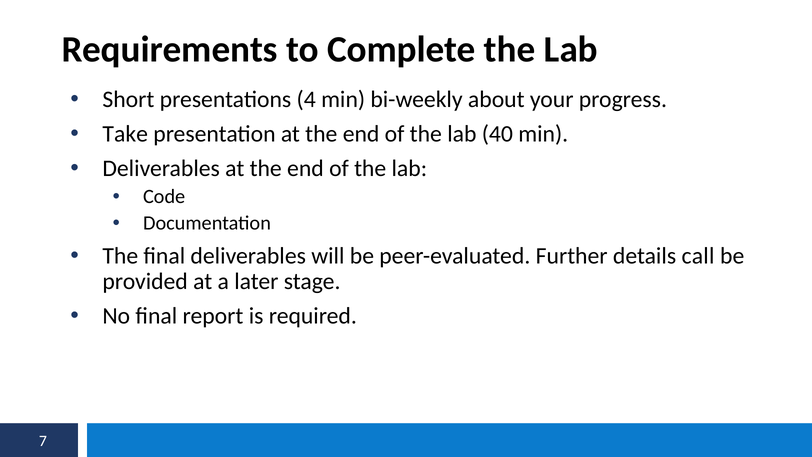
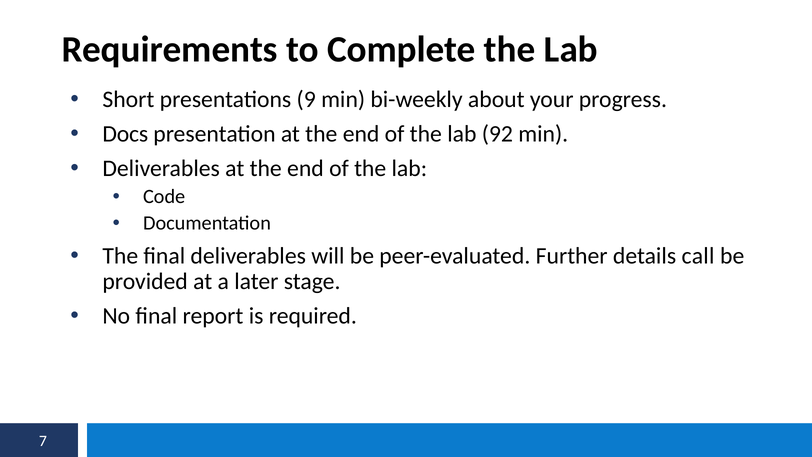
4: 4 -> 9
Take: Take -> Docs
40: 40 -> 92
